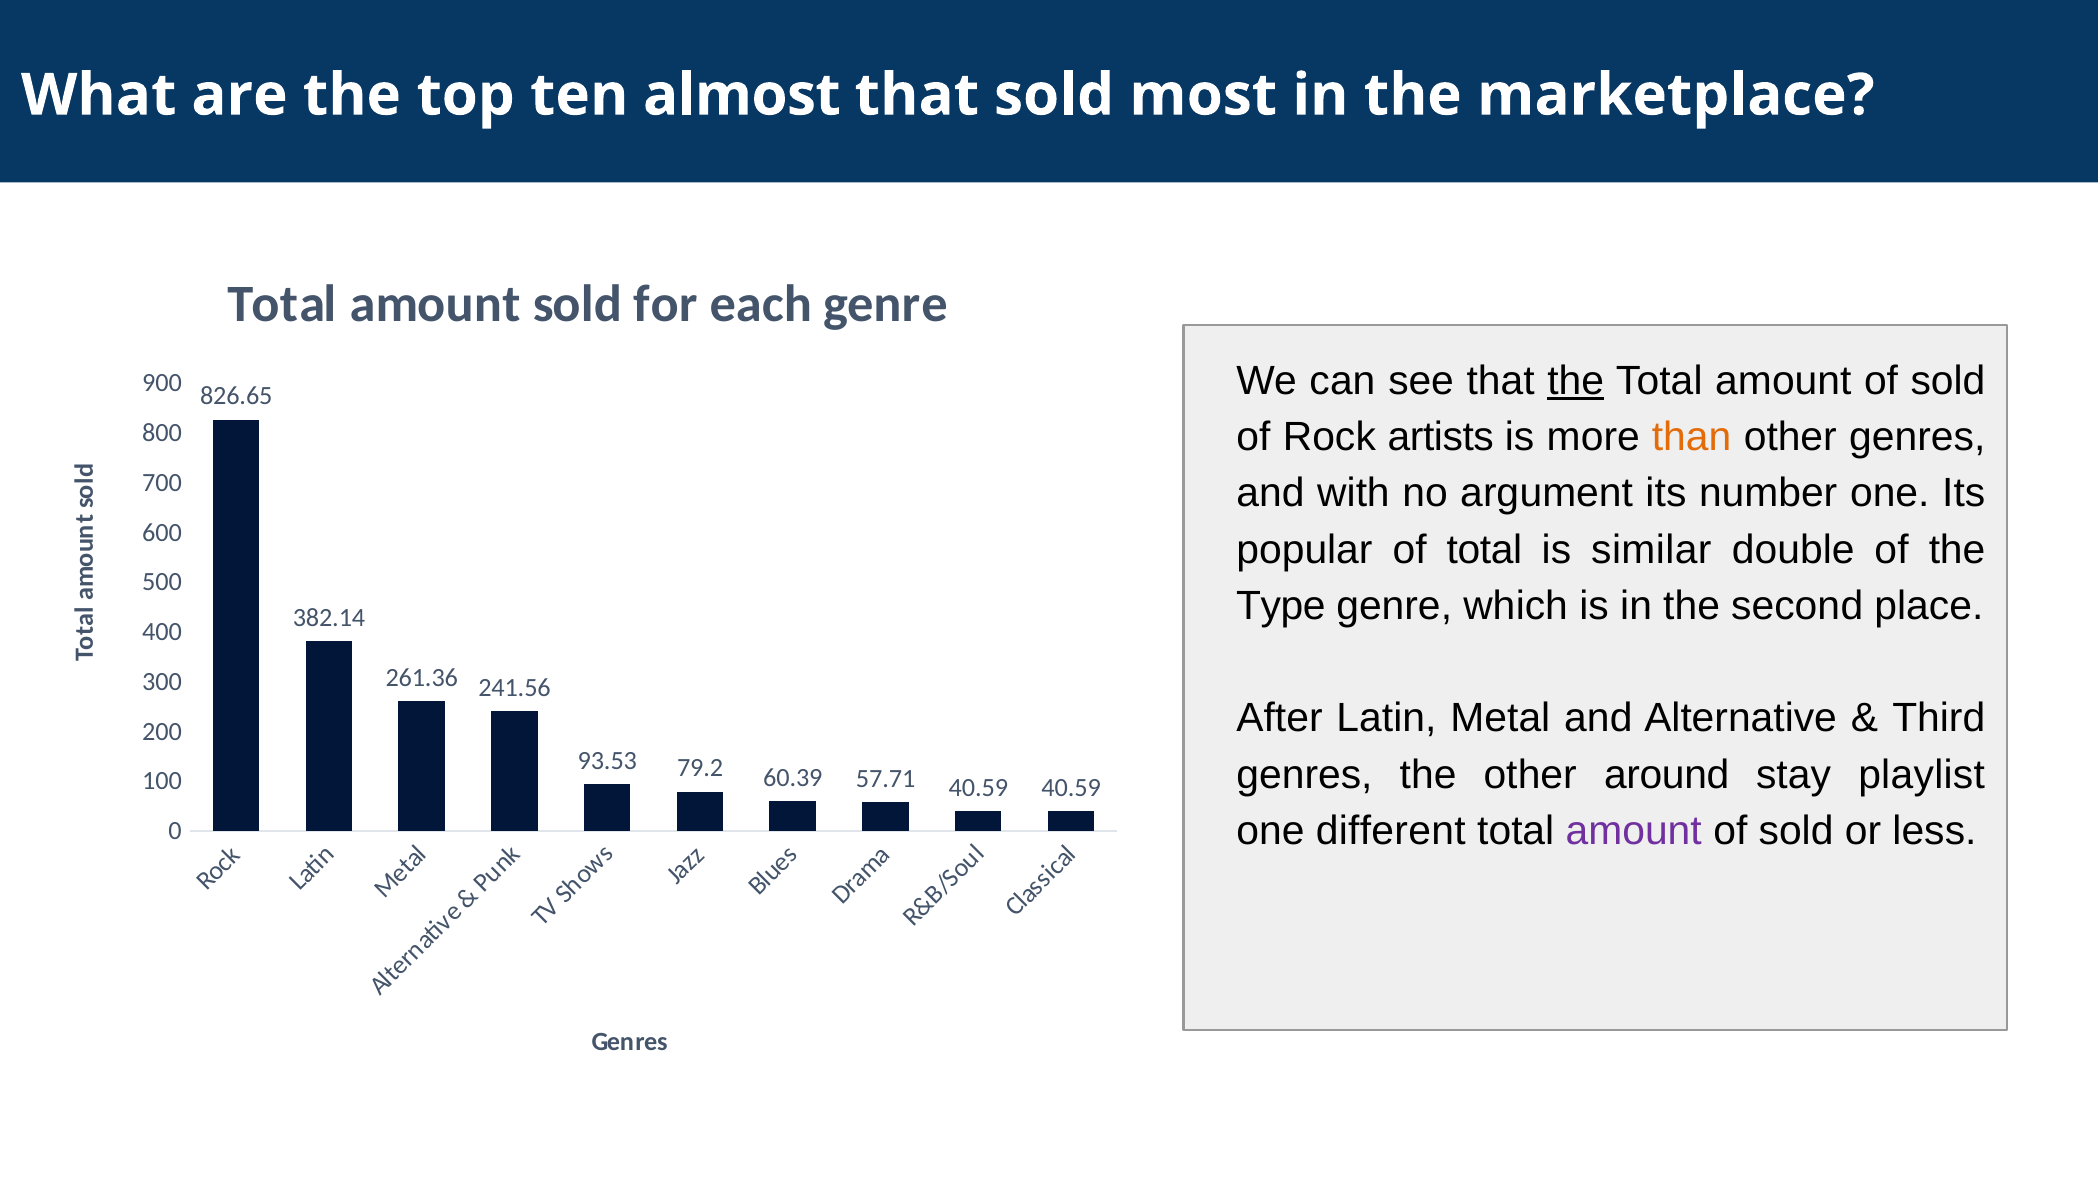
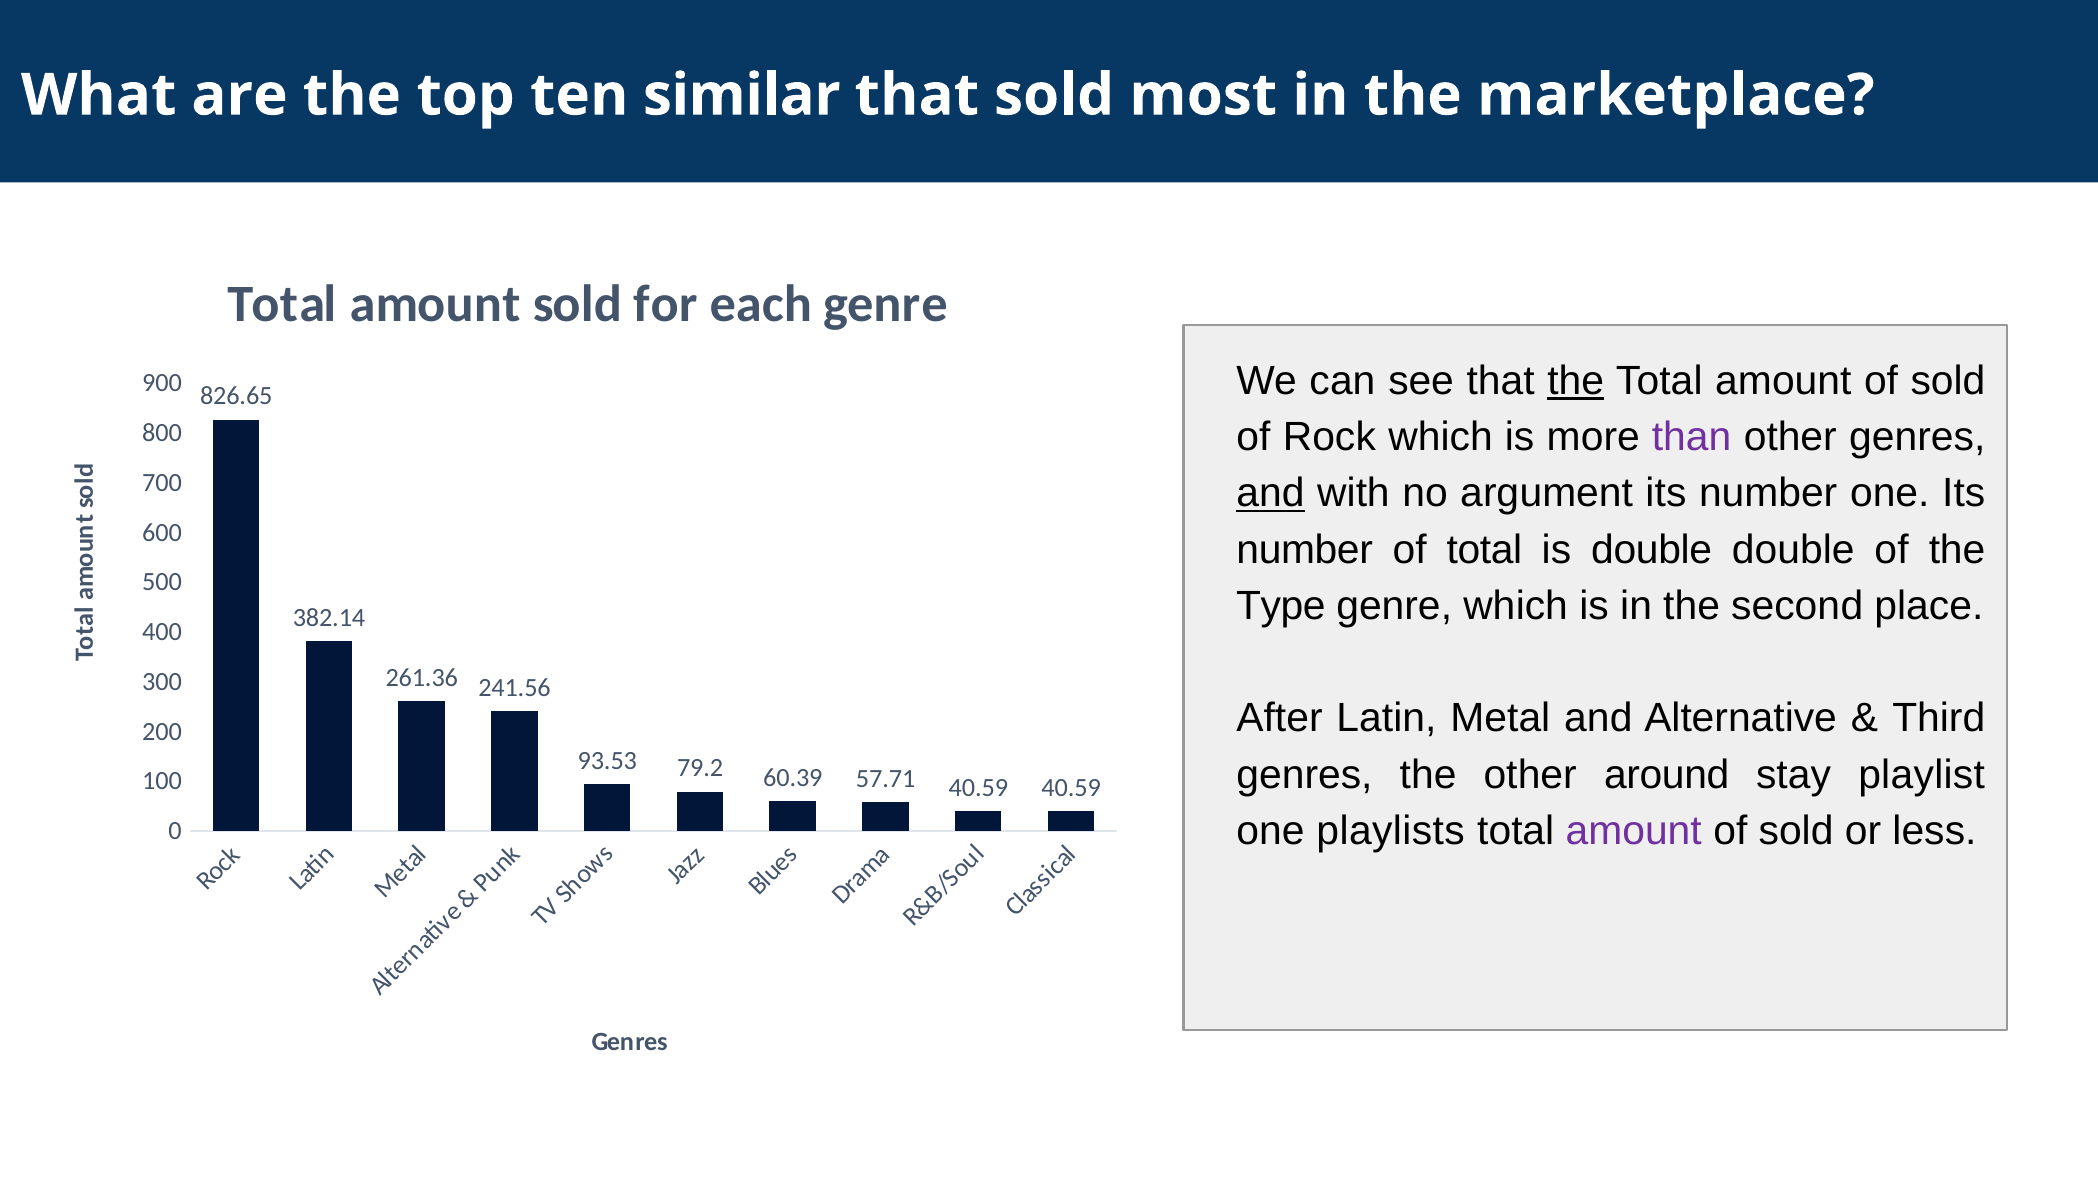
almost: almost -> similar
Rock artists: artists -> which
than colour: orange -> purple
and at (1271, 494) underline: none -> present
popular at (1305, 550): popular -> number
is similar: similar -> double
different: different -> playlists
